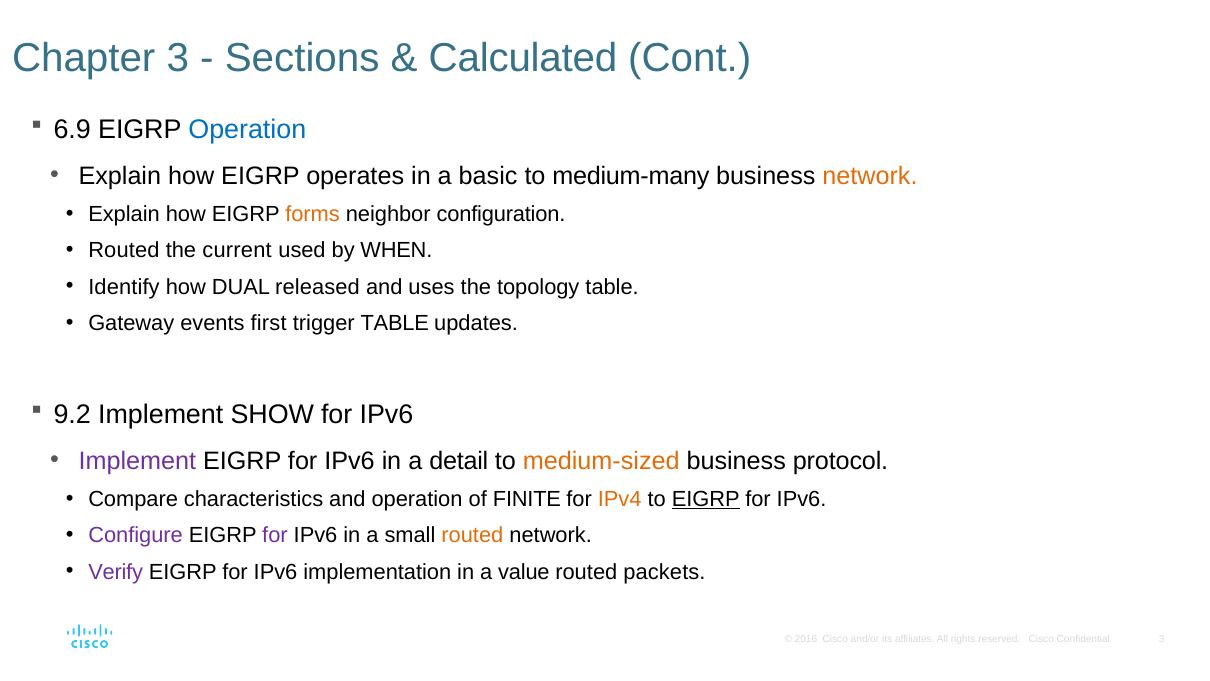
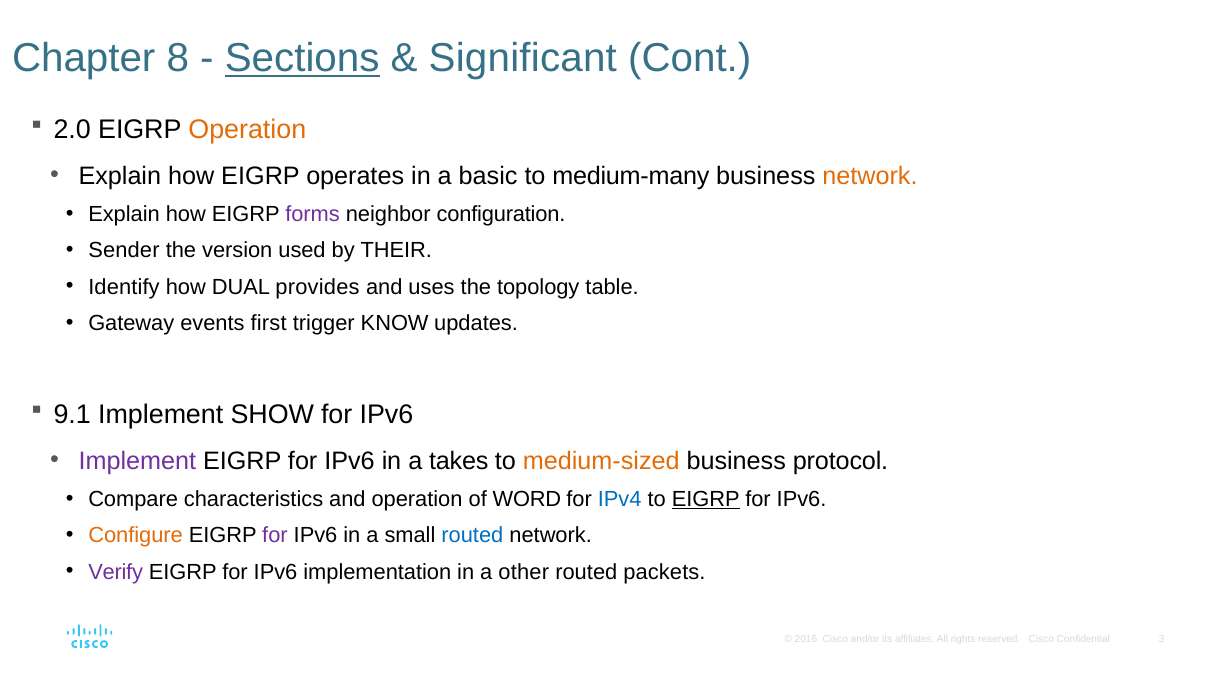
Chapter 3: 3 -> 8
Sections underline: none -> present
Calculated: Calculated -> Significant
6.9: 6.9 -> 2.0
Operation at (247, 130) colour: blue -> orange
forms colour: orange -> purple
Routed at (124, 251): Routed -> Sender
current: current -> version
WHEN: WHEN -> THEIR
released: released -> provides
trigger TABLE: TABLE -> KNOW
9.2: 9.2 -> 9.1
detail: detail -> takes
FINITE: FINITE -> WORD
IPv4 colour: orange -> blue
Configure colour: purple -> orange
routed at (472, 535) colour: orange -> blue
value: value -> other
